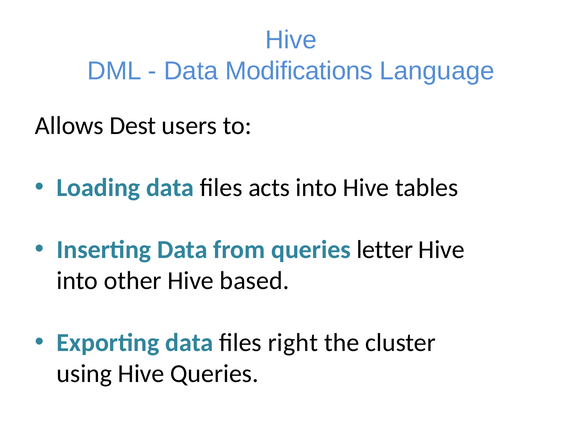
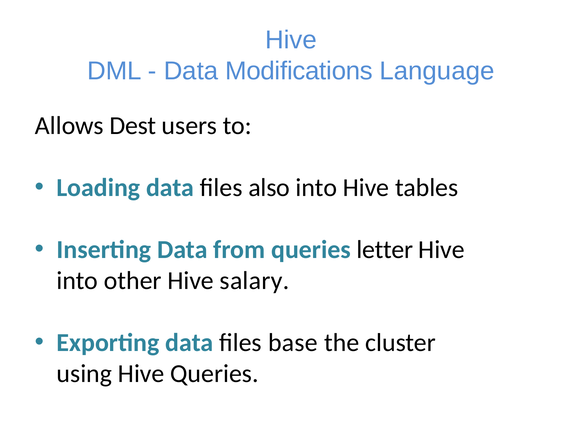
acts: acts -> also
based: based -> salary
right: right -> base
